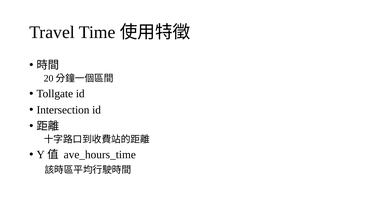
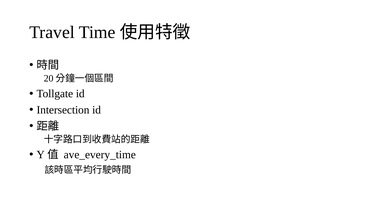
ave_hours_time: ave_hours_time -> ave_every_time
